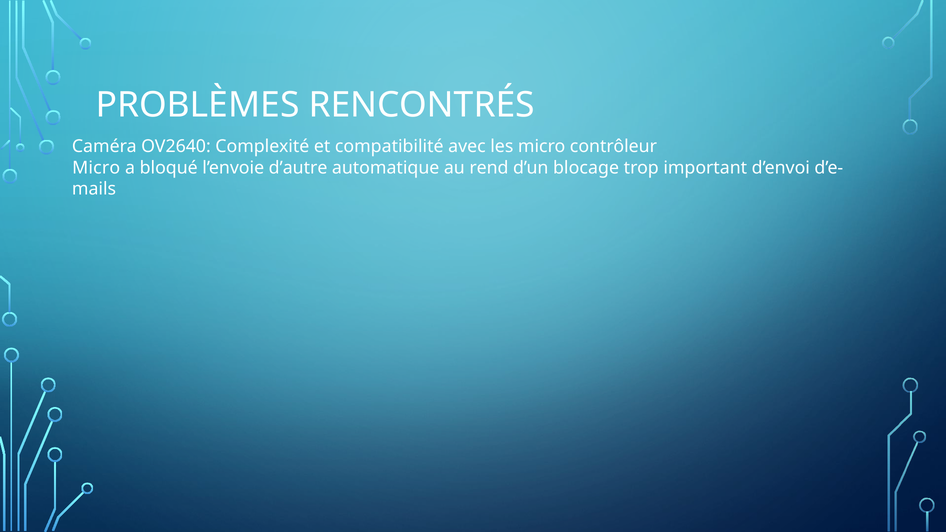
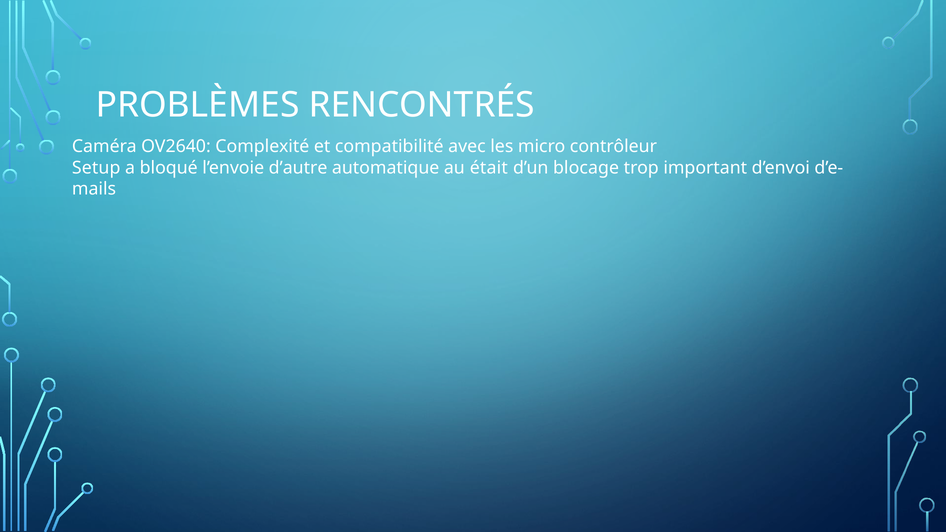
Micro at (96, 168): Micro -> Setup
rend: rend -> était
